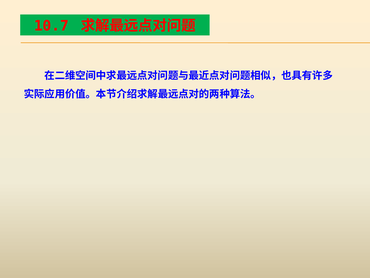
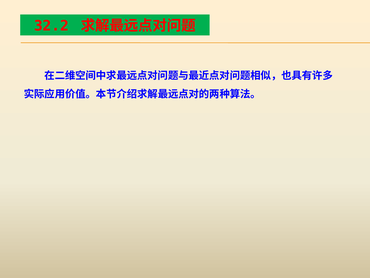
10.7: 10.7 -> 32.2
